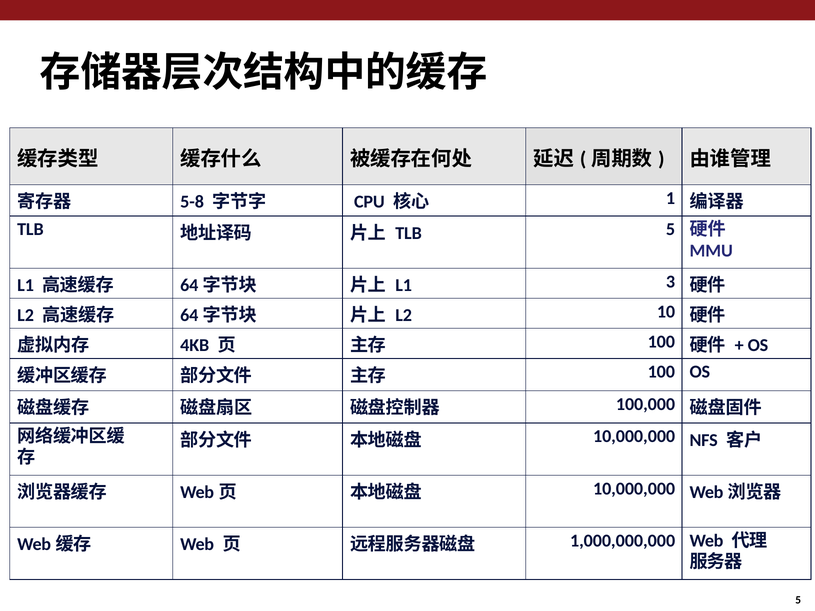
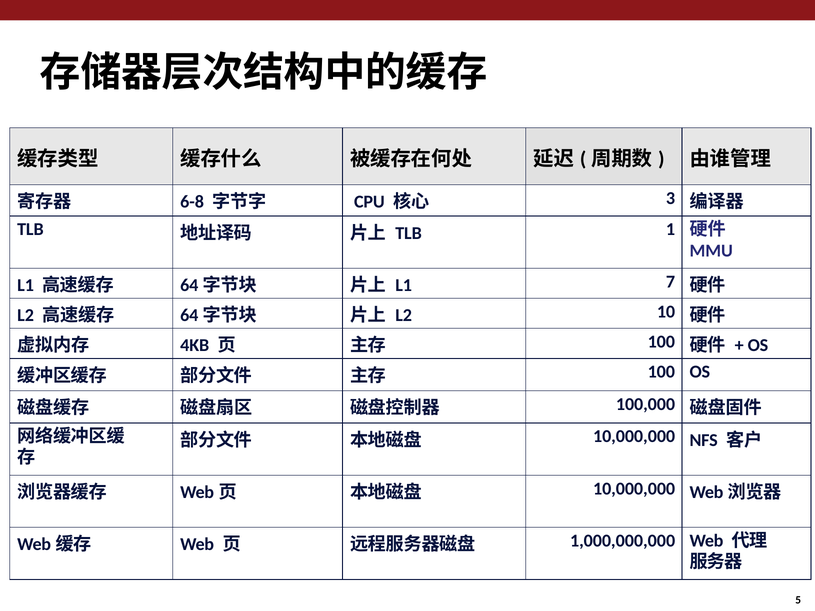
5-8: 5-8 -> 6-8
1: 1 -> 3
TLB 5: 5 -> 1
3: 3 -> 7
